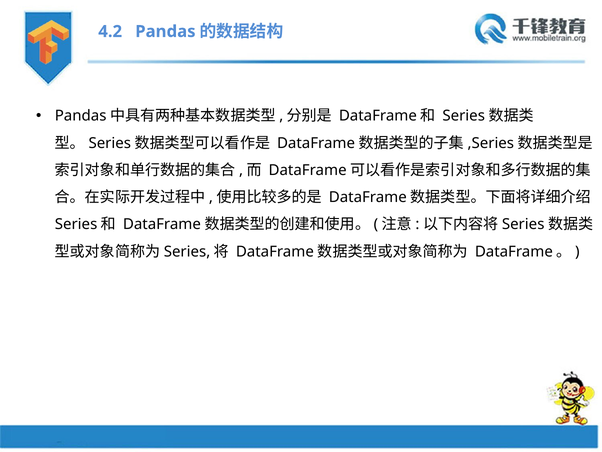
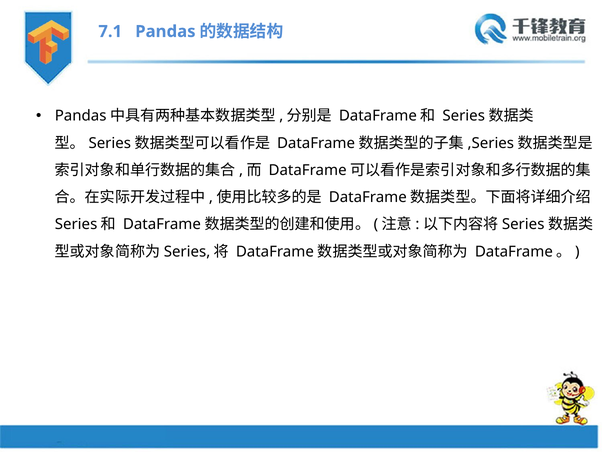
4.2: 4.2 -> 7.1
